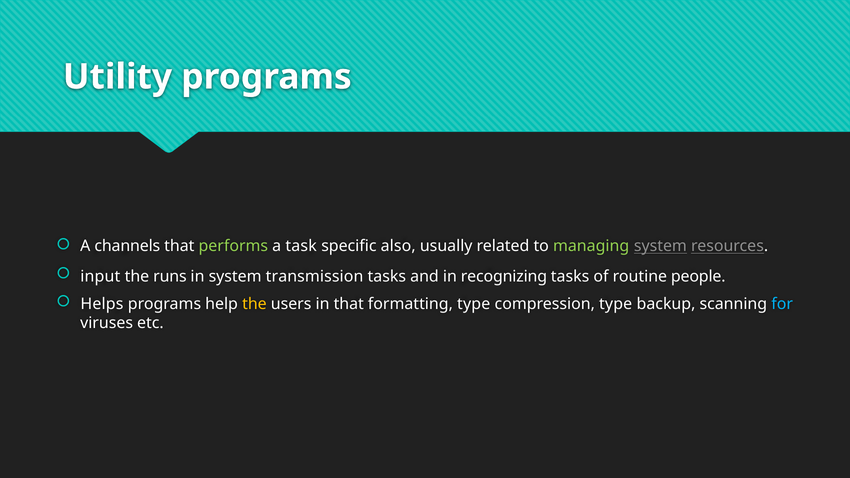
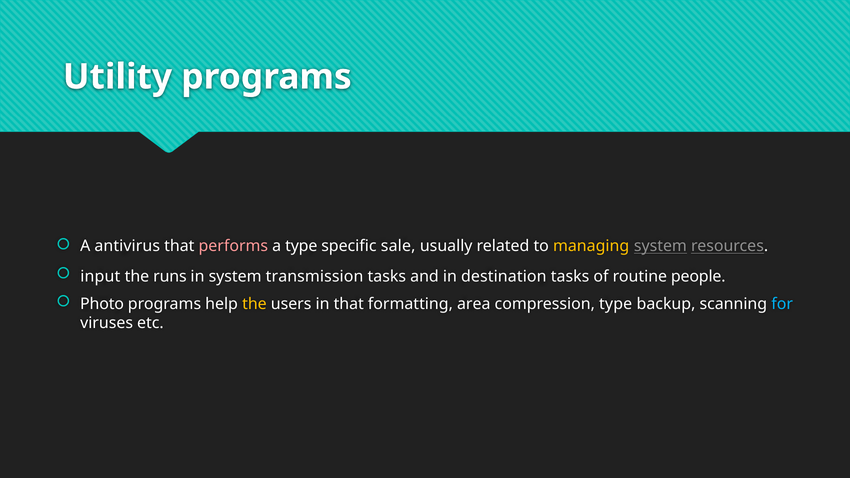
channels: channels -> antivirus
performs colour: light green -> pink
a task: task -> type
also: also -> sale
managing colour: light green -> yellow
recognizing: recognizing -> destination
Helps: Helps -> Photo
formatting type: type -> area
